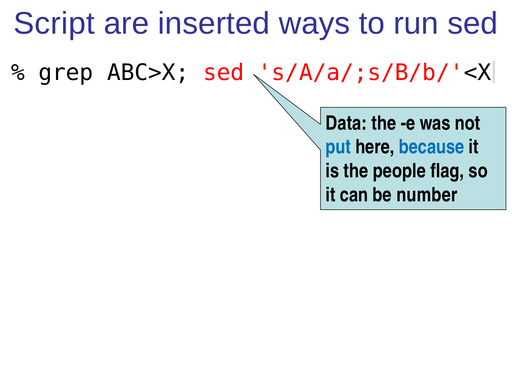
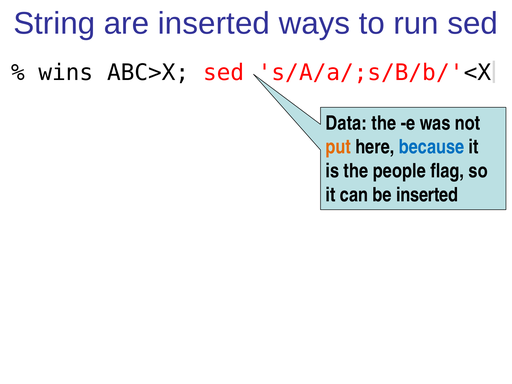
Script: Script -> String
grep: grep -> wins
put colour: blue -> orange
be number: number -> inserted
